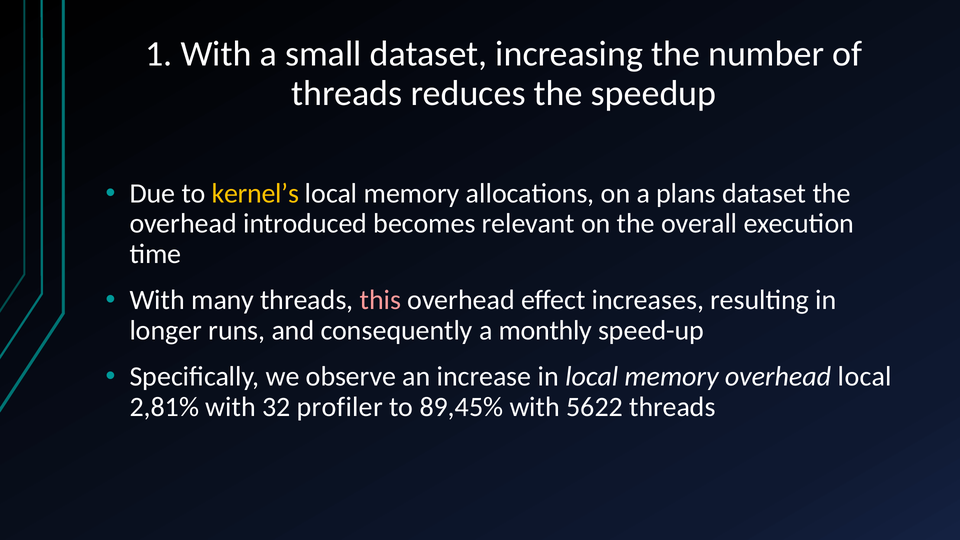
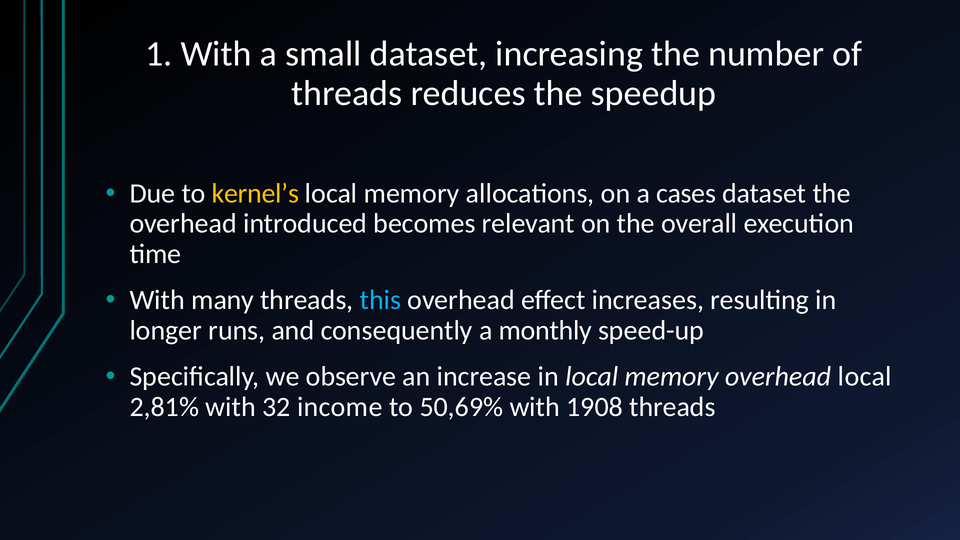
plans: plans -> cases
this colour: pink -> light blue
profiler: profiler -> income
89,45%: 89,45% -> 50,69%
5622: 5622 -> 1908
